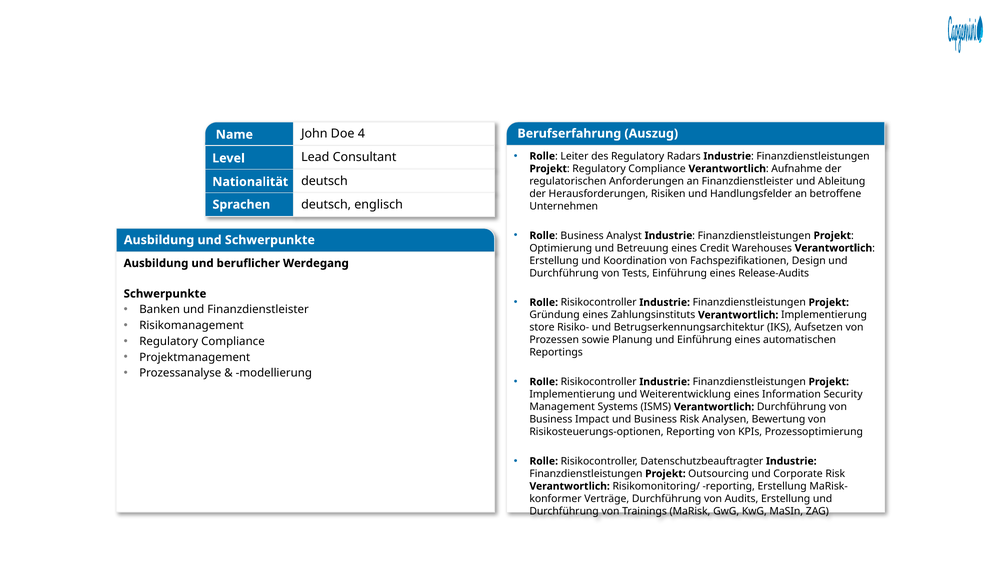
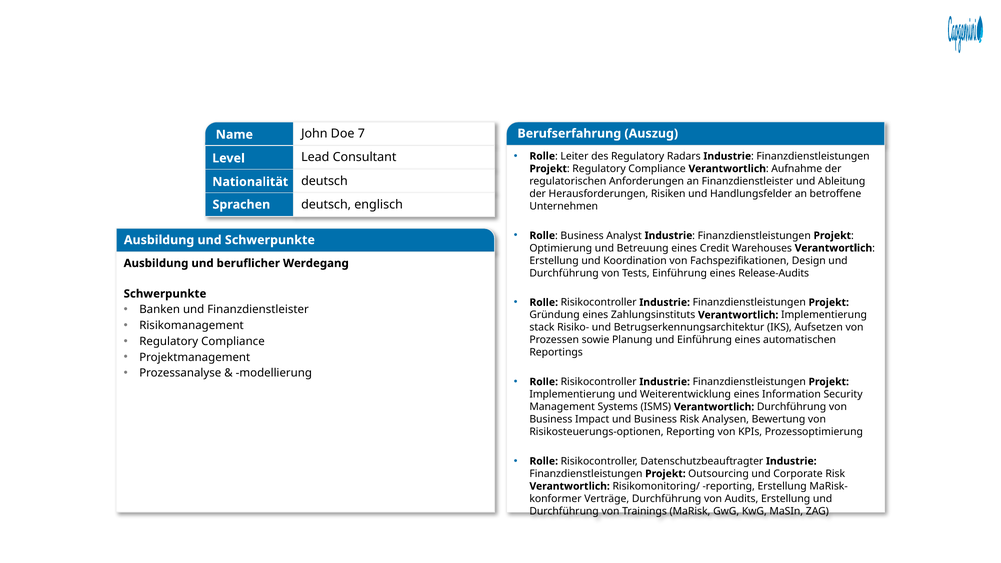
4: 4 -> 7
store: store -> stack
